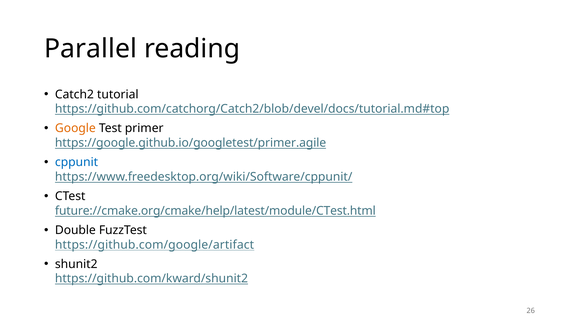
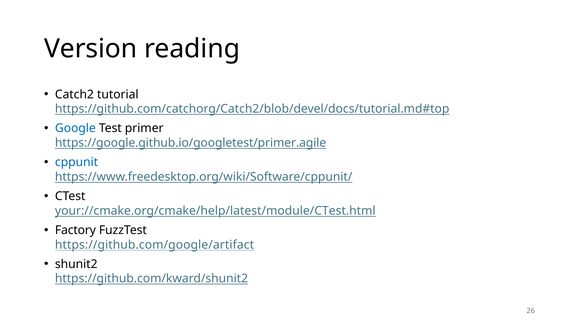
Parallel: Parallel -> Version
Google colour: orange -> blue
future://cmake.org/cmake/help/latest/module/CTest.html: future://cmake.org/cmake/help/latest/module/CTest.html -> your://cmake.org/cmake/help/latest/module/CTest.html
Double: Double -> Factory
